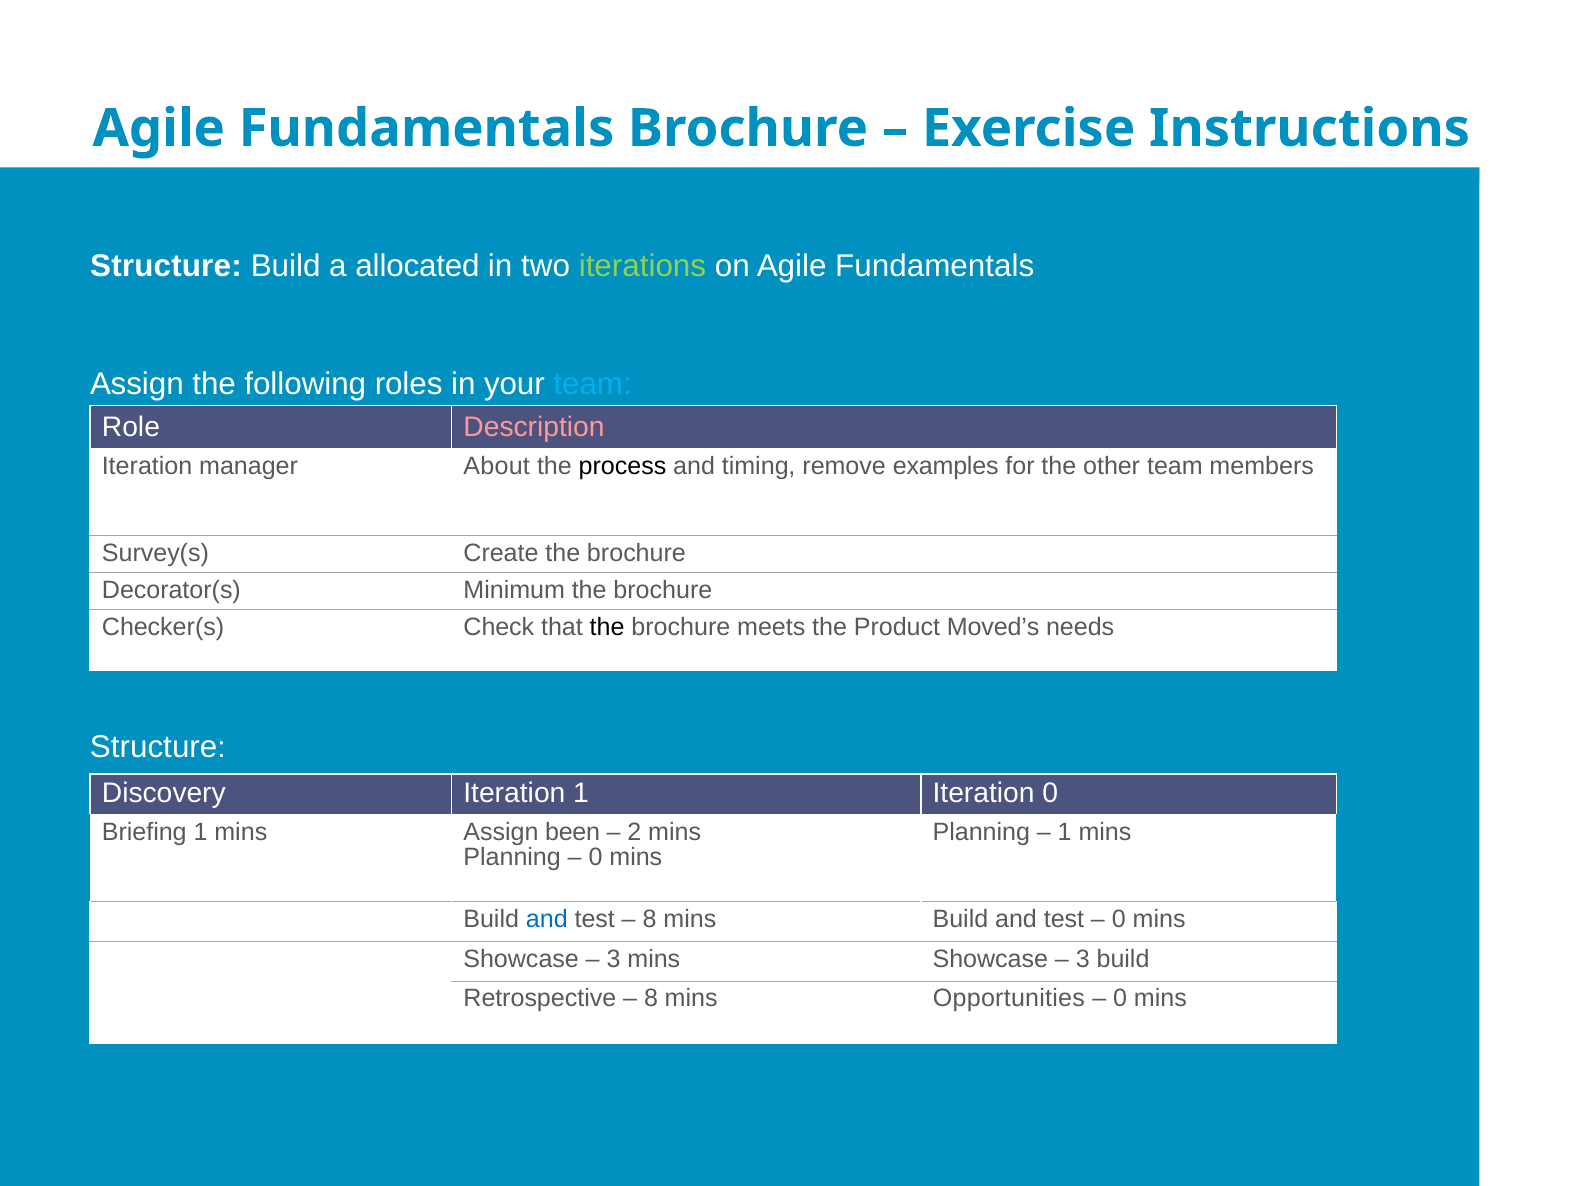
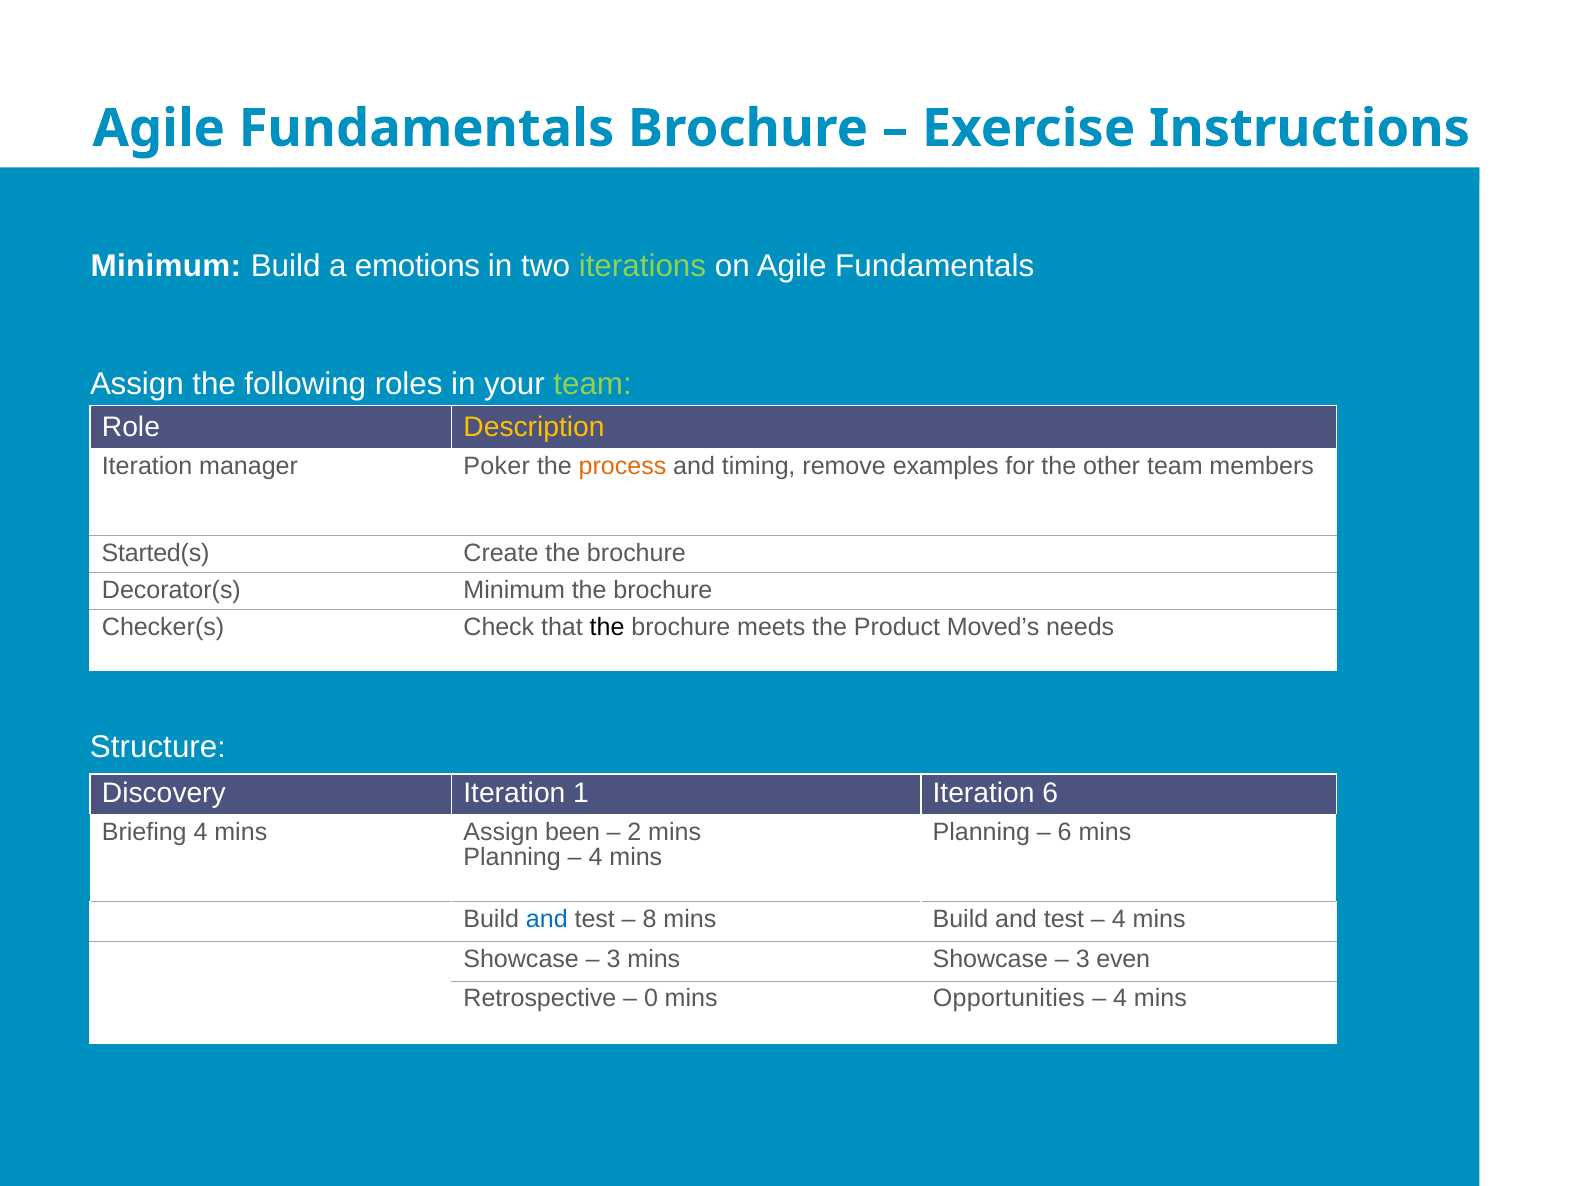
Structure at (166, 266): Structure -> Minimum
allocated: allocated -> emotions
team at (593, 384) colour: light blue -> light green
Description colour: pink -> yellow
About: About -> Poker
process colour: black -> orange
Survey(s: Survey(s -> Started(s
Iteration 0: 0 -> 6
Briefing 1: 1 -> 4
1 at (1065, 832): 1 -> 6
0 at (596, 857): 0 -> 4
0 at (1119, 919): 0 -> 4
3 build: build -> even
8 at (651, 998): 8 -> 0
0 at (1120, 998): 0 -> 4
